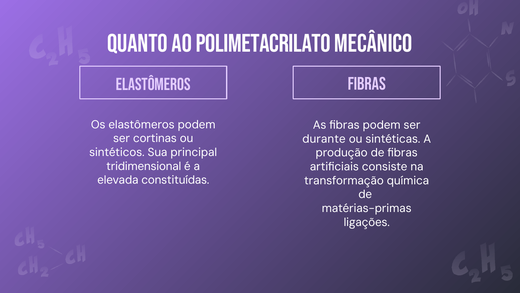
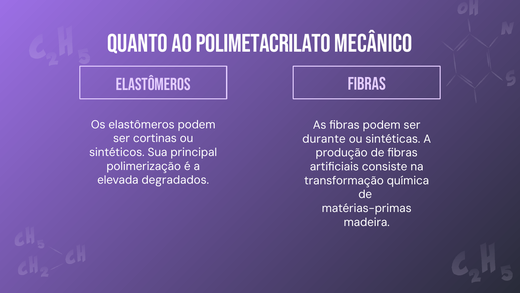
tridimensional: tridimensional -> polimerização
constituídas: constituídas -> degradados
ligações: ligações -> madeira
